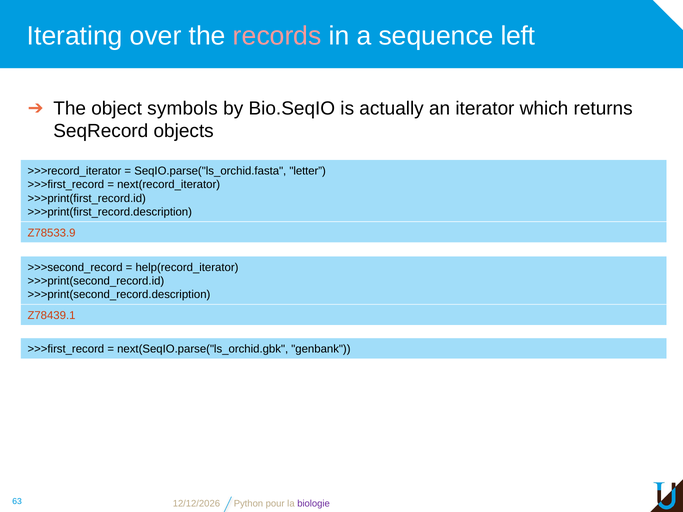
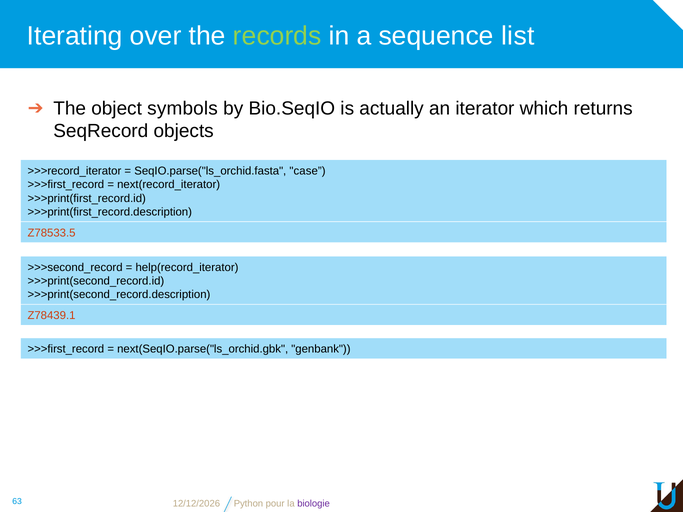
records colour: pink -> light green
left: left -> list
letter: letter -> case
Z78533.9: Z78533.9 -> Z78533.5
